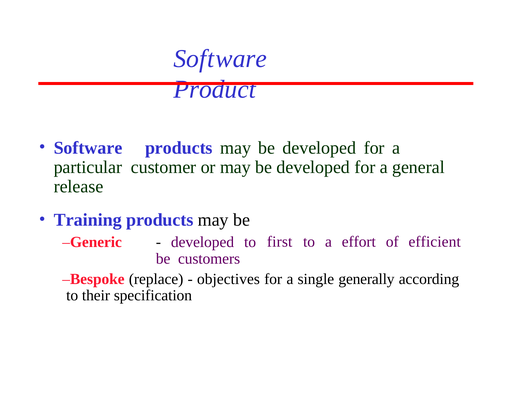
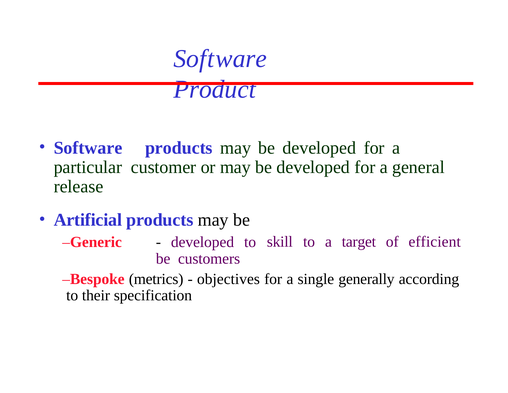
Training: Training -> Artificial
first: first -> skill
effort: effort -> target
replace: replace -> metrics
